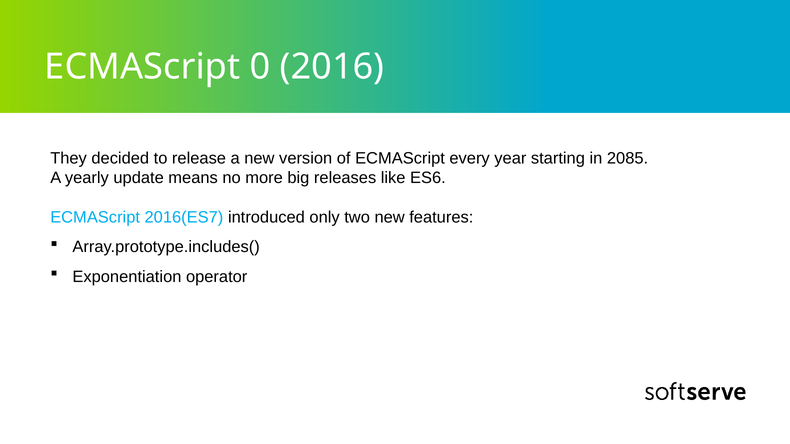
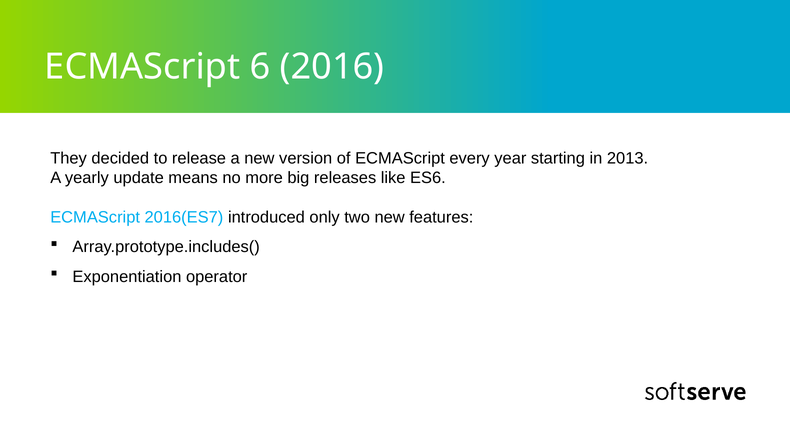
0: 0 -> 6
2085: 2085 -> 2013
